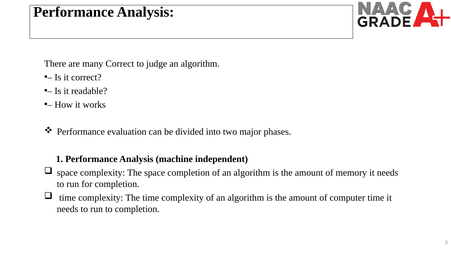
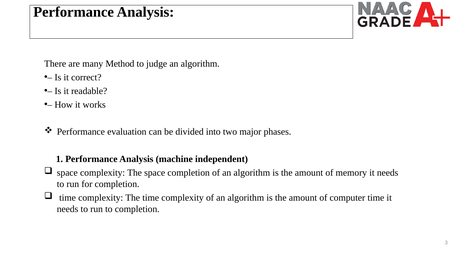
many Correct: Correct -> Method
